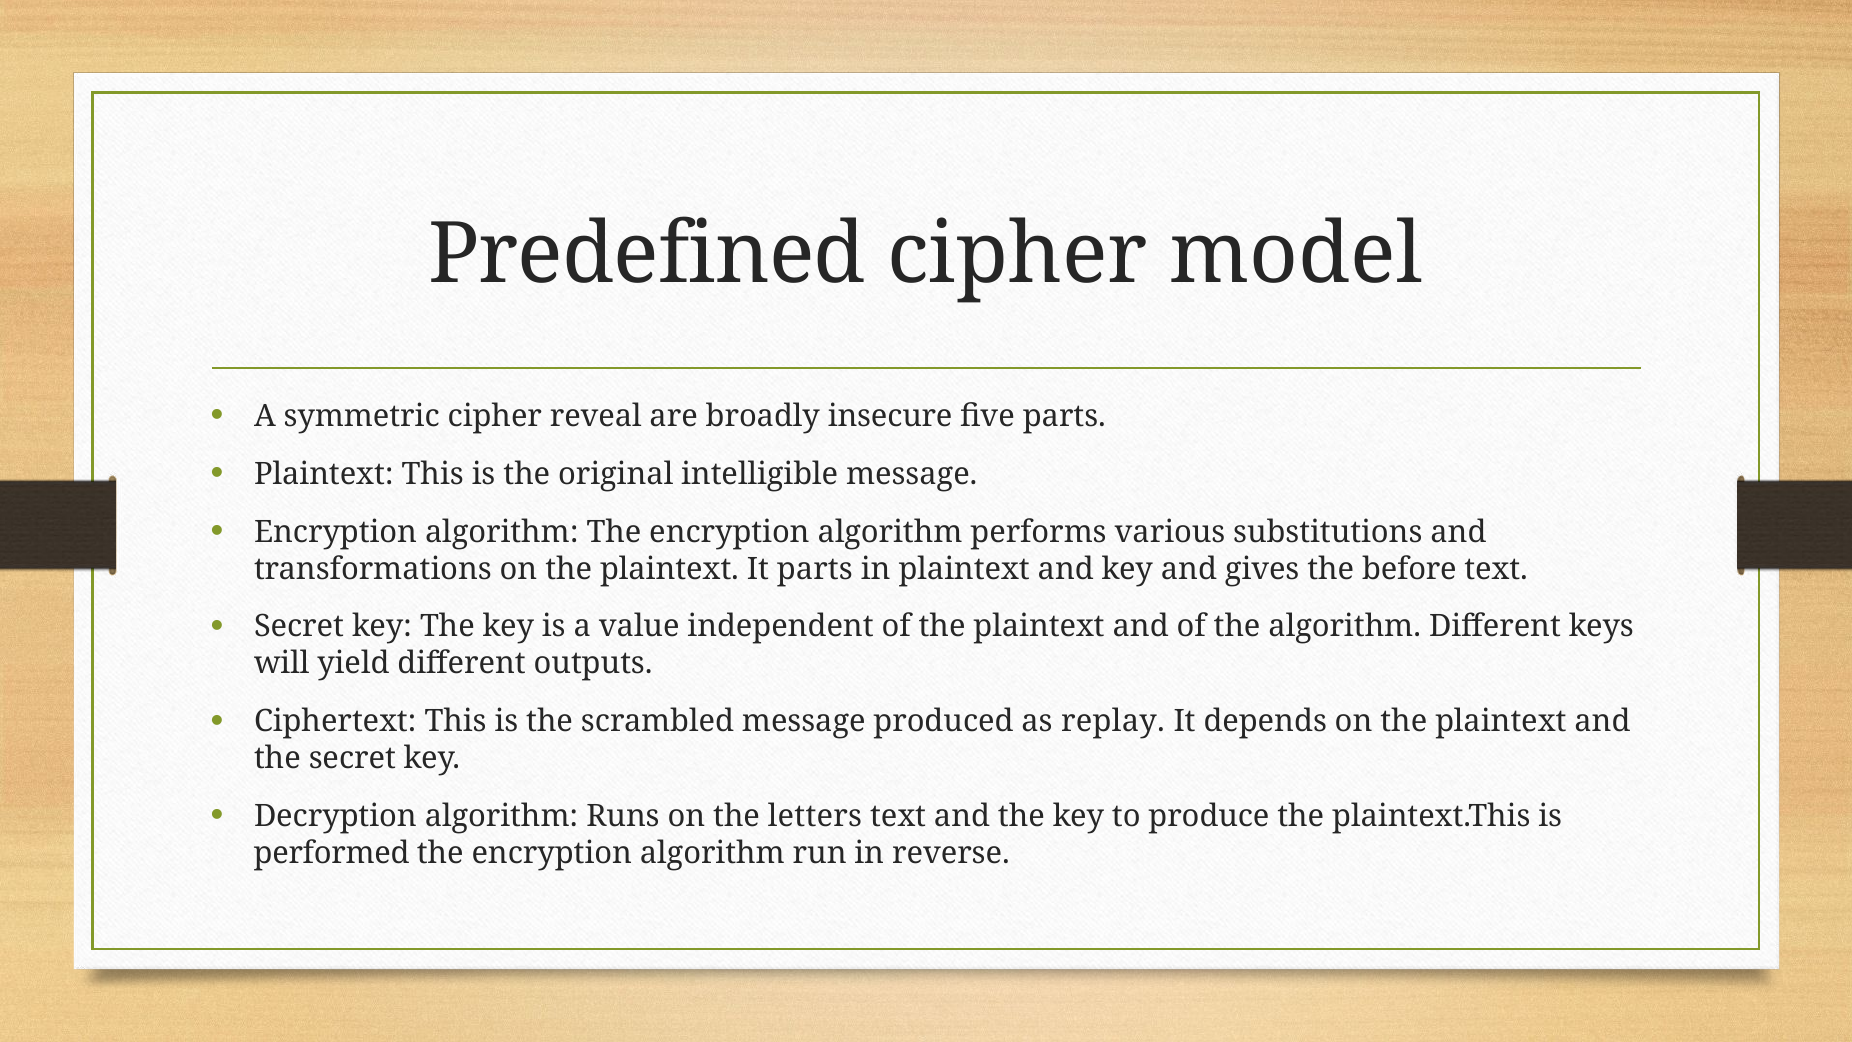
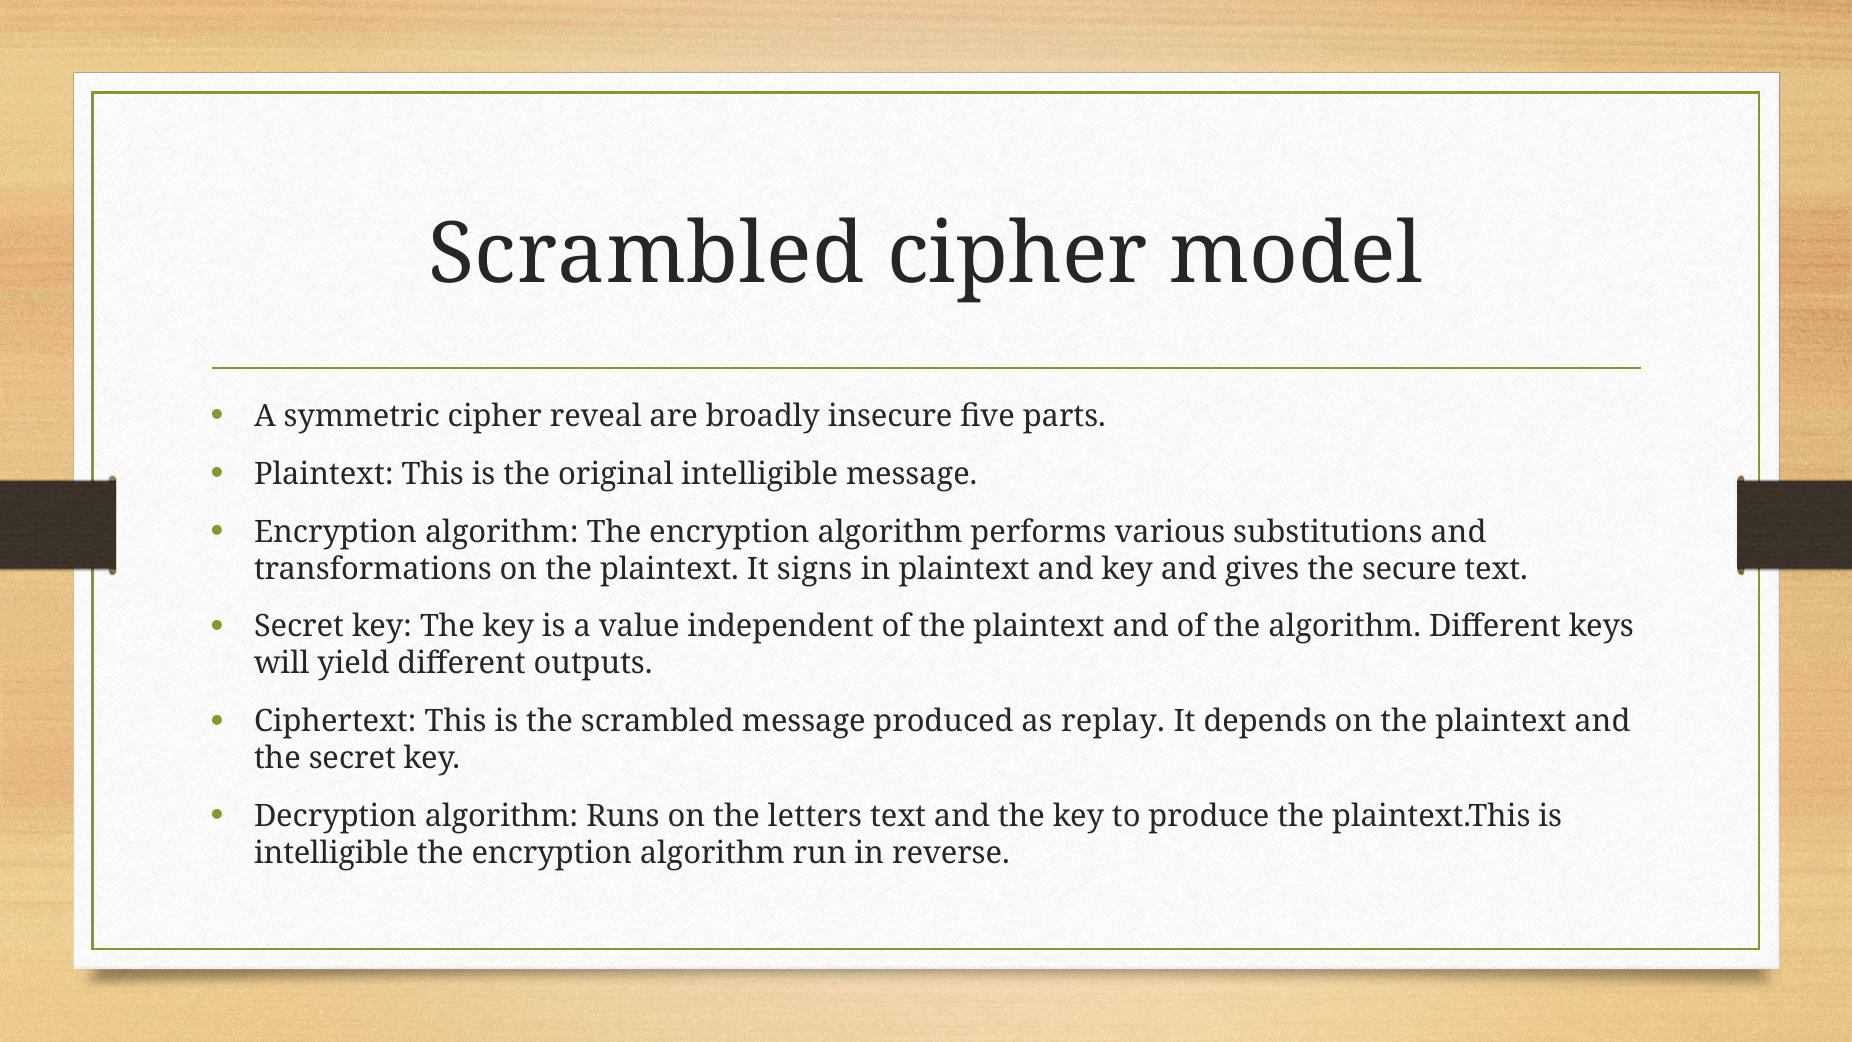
Predefined at (647, 254): Predefined -> Scrambled
It parts: parts -> signs
before: before -> secure
performed at (332, 853): performed -> intelligible
